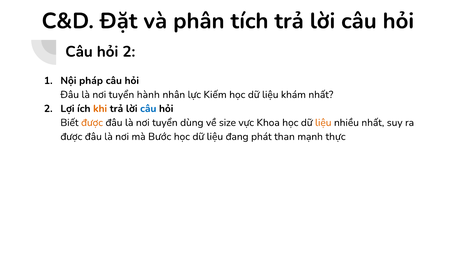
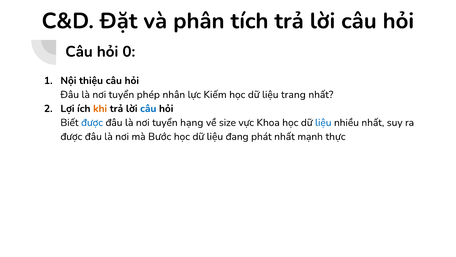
hỏi 2: 2 -> 0
pháp: pháp -> thiệu
hành: hành -> phép
khám: khám -> trang
được at (92, 122) colour: orange -> blue
dùng: dùng -> hạng
liệu at (323, 122) colour: orange -> blue
phát than: than -> nhất
